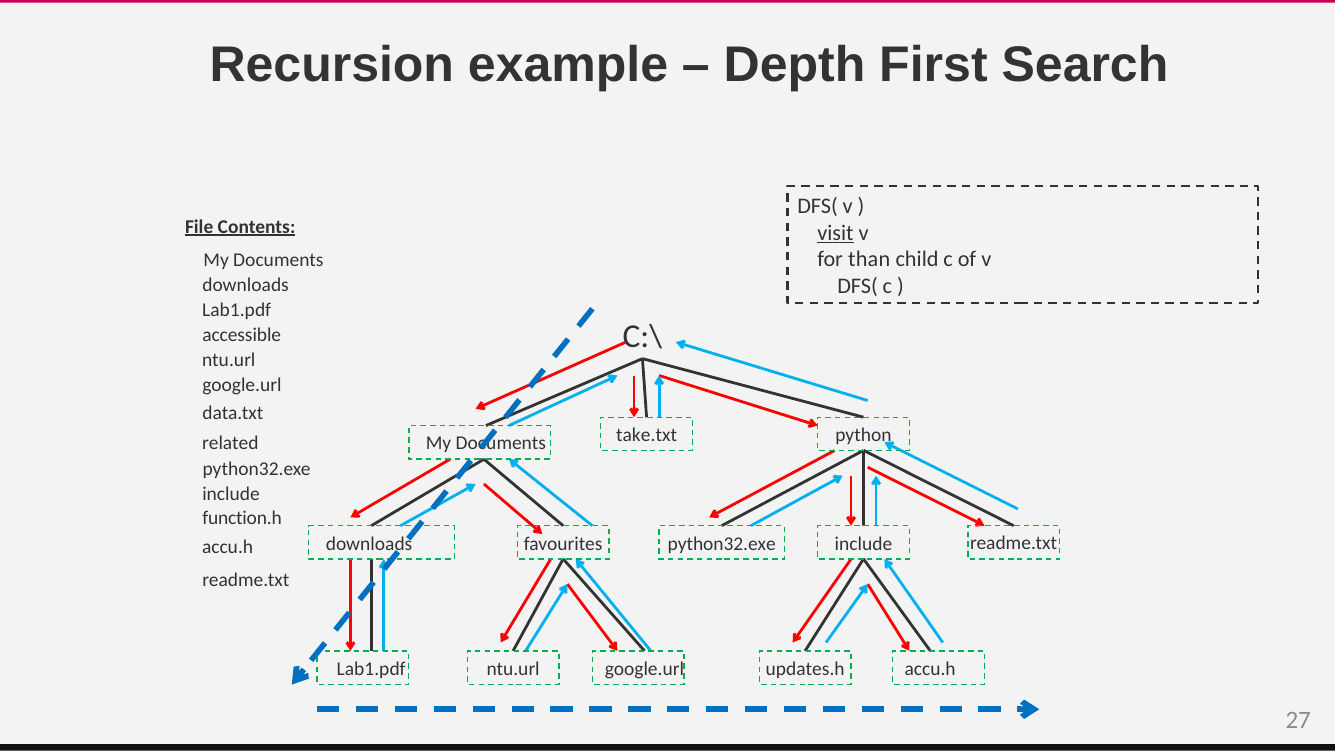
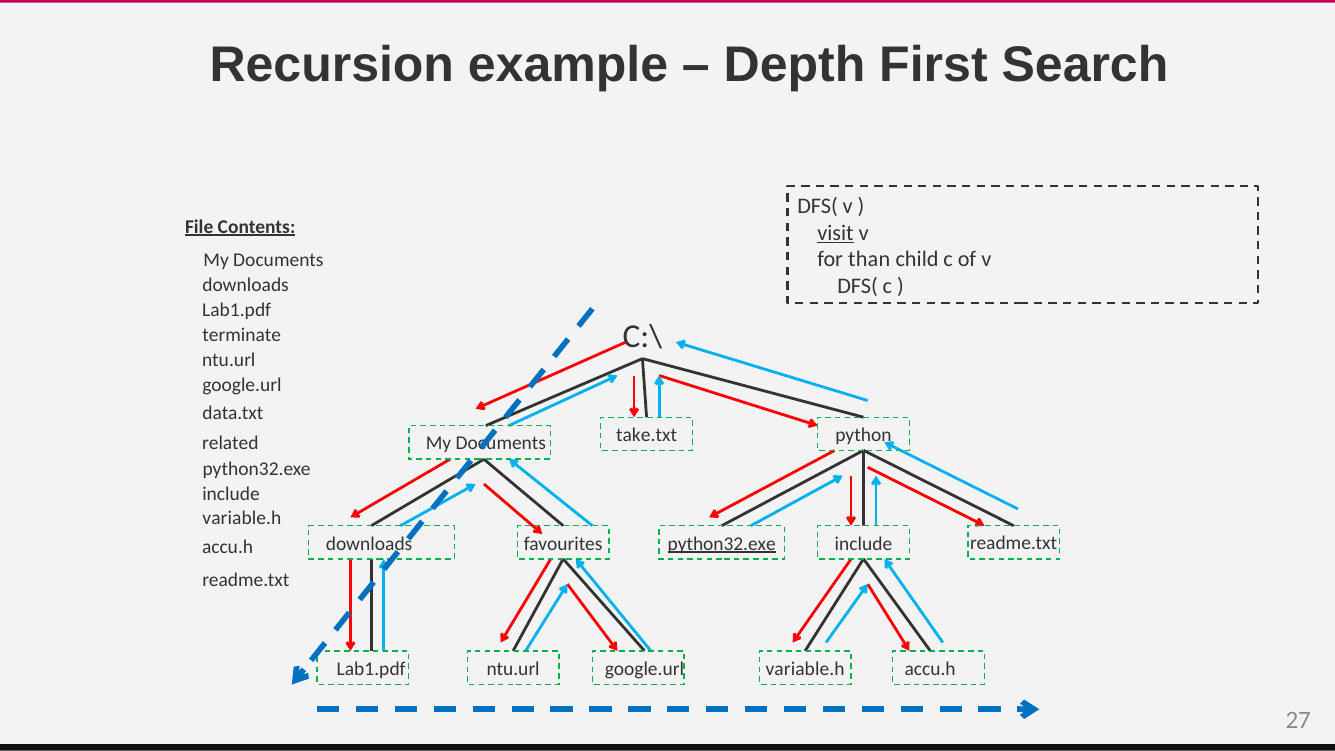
accessible: accessible -> terminate
function.h at (242, 518): function.h -> variable.h
python32.exe at (722, 544) underline: none -> present
updates.h at (805, 669): updates.h -> variable.h
